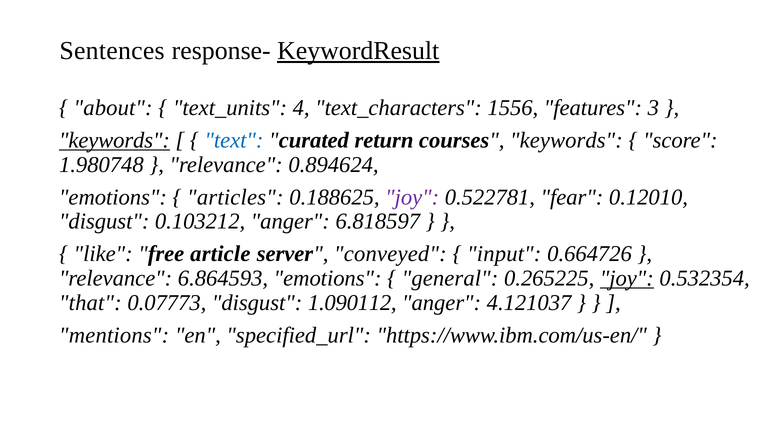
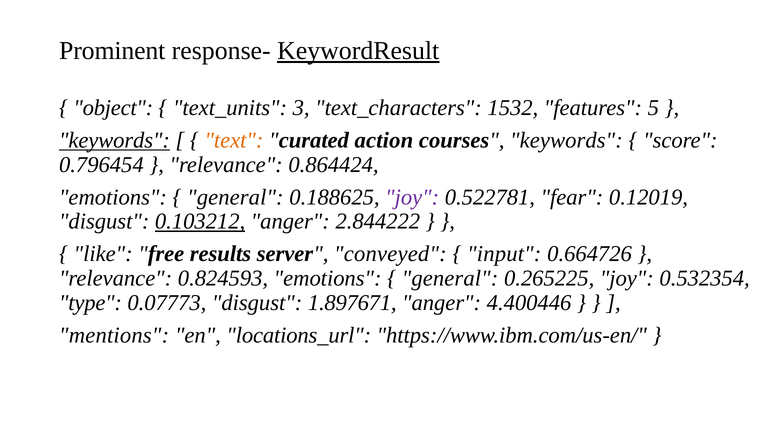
Sentences: Sentences -> Prominent
about: about -> object
4: 4 -> 3
1556: 1556 -> 1532
3: 3 -> 5
text colour: blue -> orange
return: return -> action
1.980748: 1.980748 -> 0.796454
0.894624: 0.894624 -> 0.864424
articles at (235, 197): articles -> general
0.12010: 0.12010 -> 0.12019
0.103212 underline: none -> present
6.818597: 6.818597 -> 2.844222
article: article -> results
6.864593: 6.864593 -> 0.824593
joy at (627, 278) underline: present -> none
that: that -> type
1.090112: 1.090112 -> 1.897671
4.121037: 4.121037 -> 4.400446
specified_url: specified_url -> locations_url
